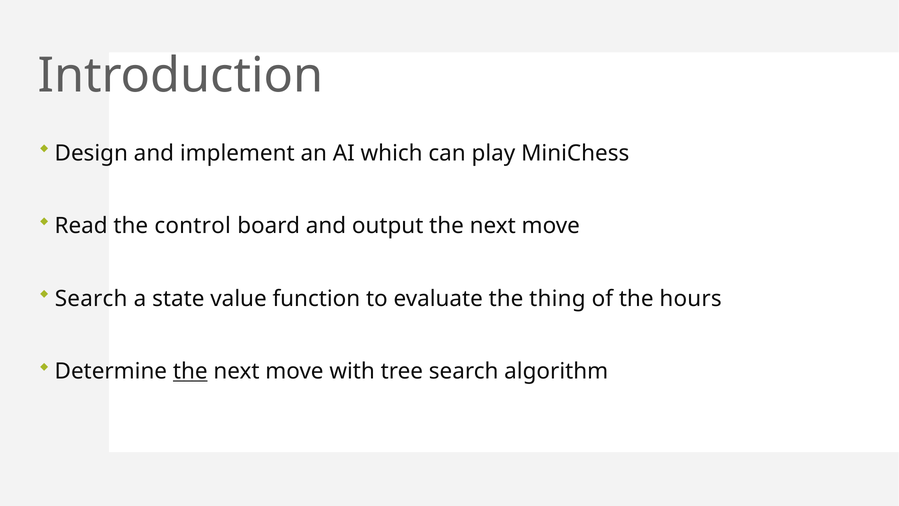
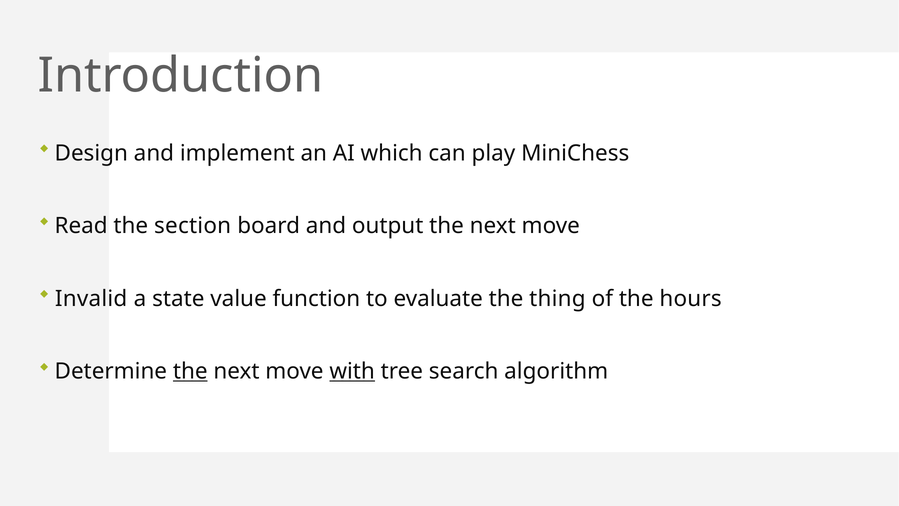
control: control -> section
Search at (91, 298): Search -> Invalid
with underline: none -> present
